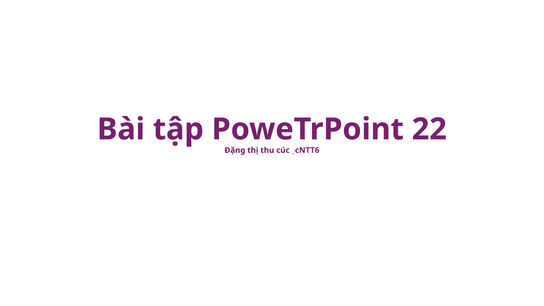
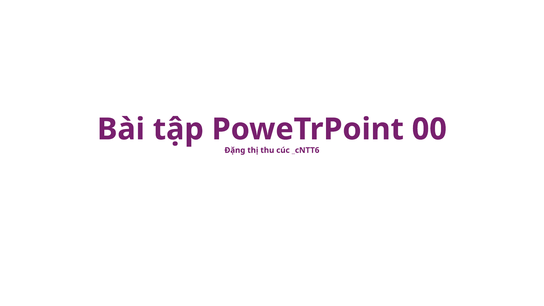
22: 22 -> 00
